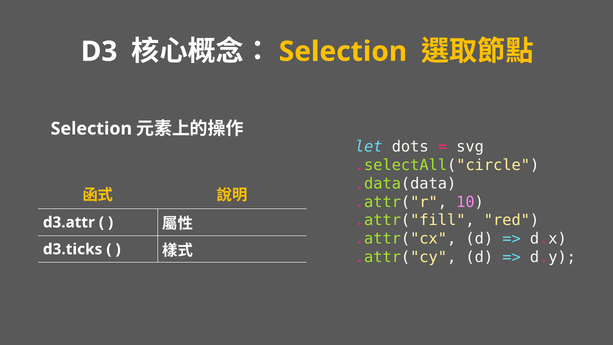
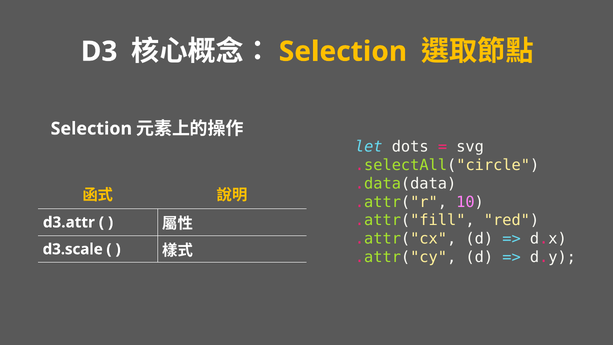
d3.ticks: d3.ticks -> d3.scale
